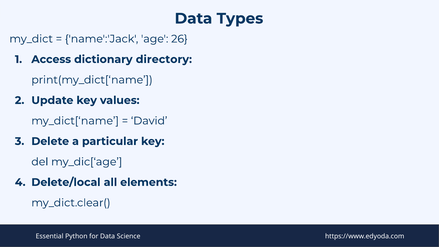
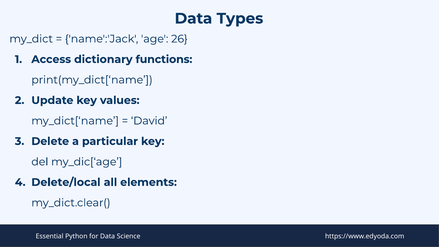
directory: directory -> functions
